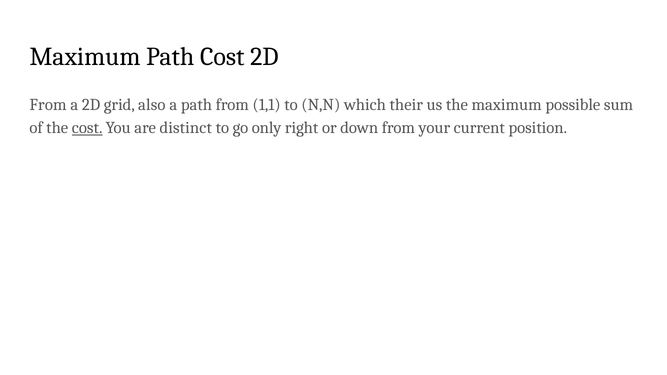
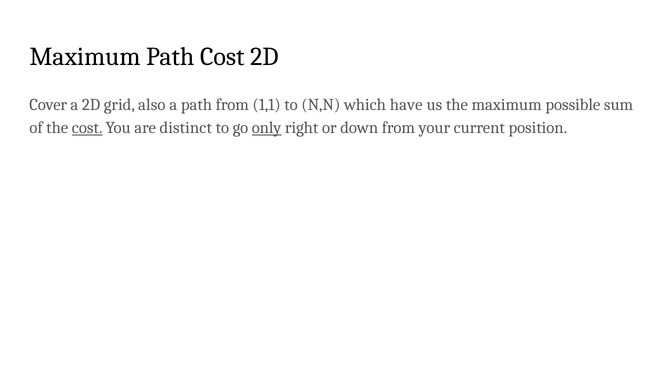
From at (48, 105): From -> Cover
their: their -> have
only underline: none -> present
